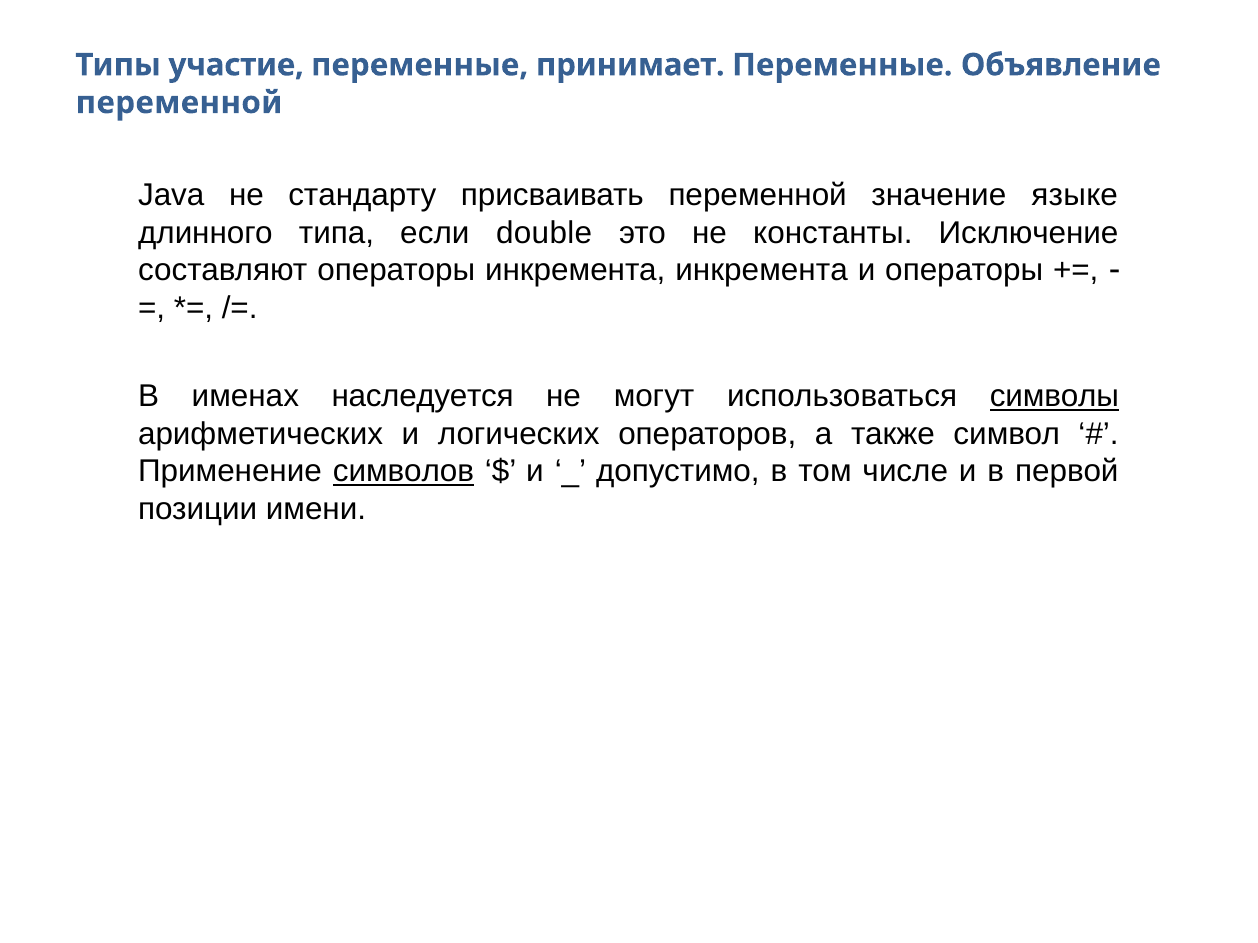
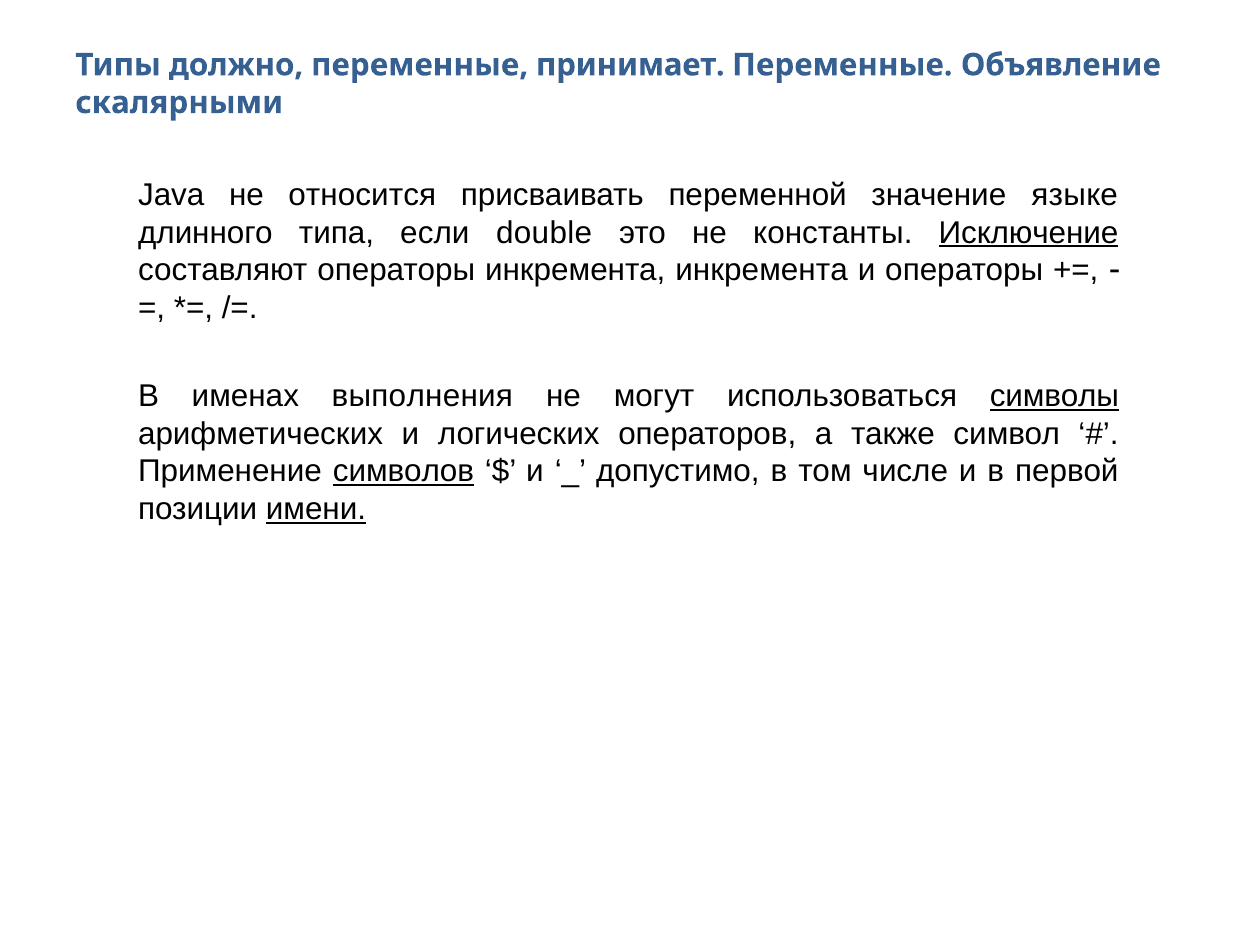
участие: участие -> должно
переменной at (179, 103): переменной -> скалярными
стандарту: стандарту -> относится
Исключение underline: none -> present
наследуется: наследуется -> выполнения
имени underline: none -> present
